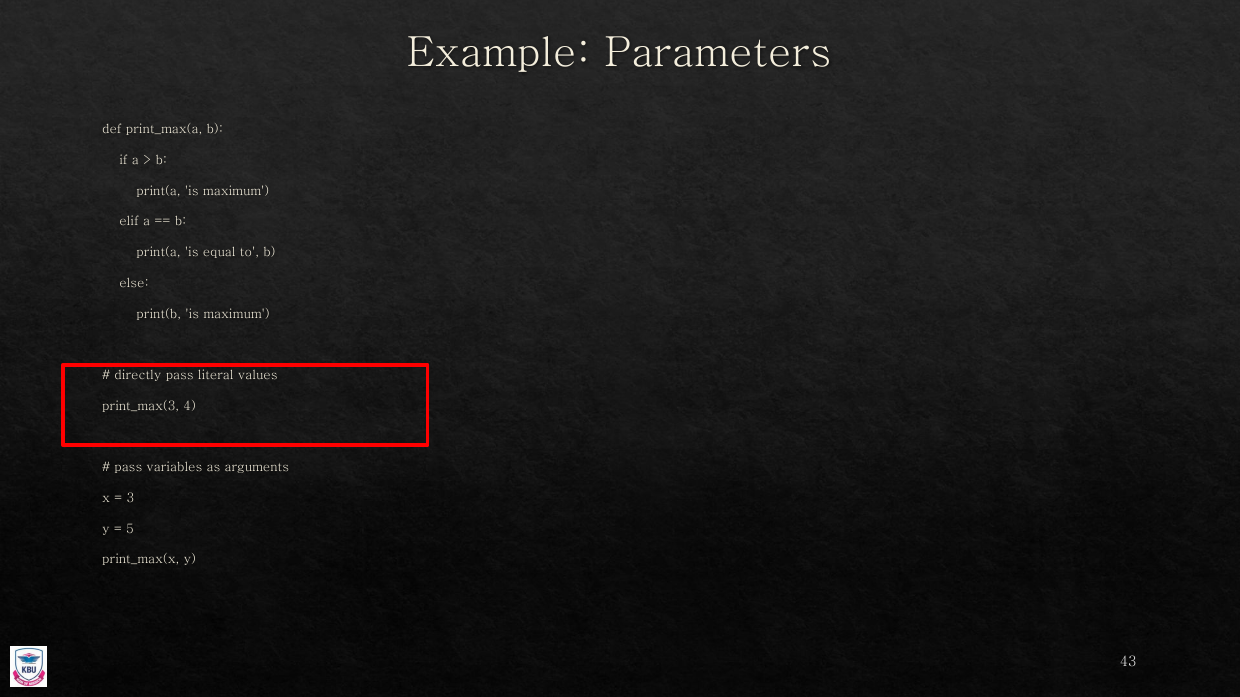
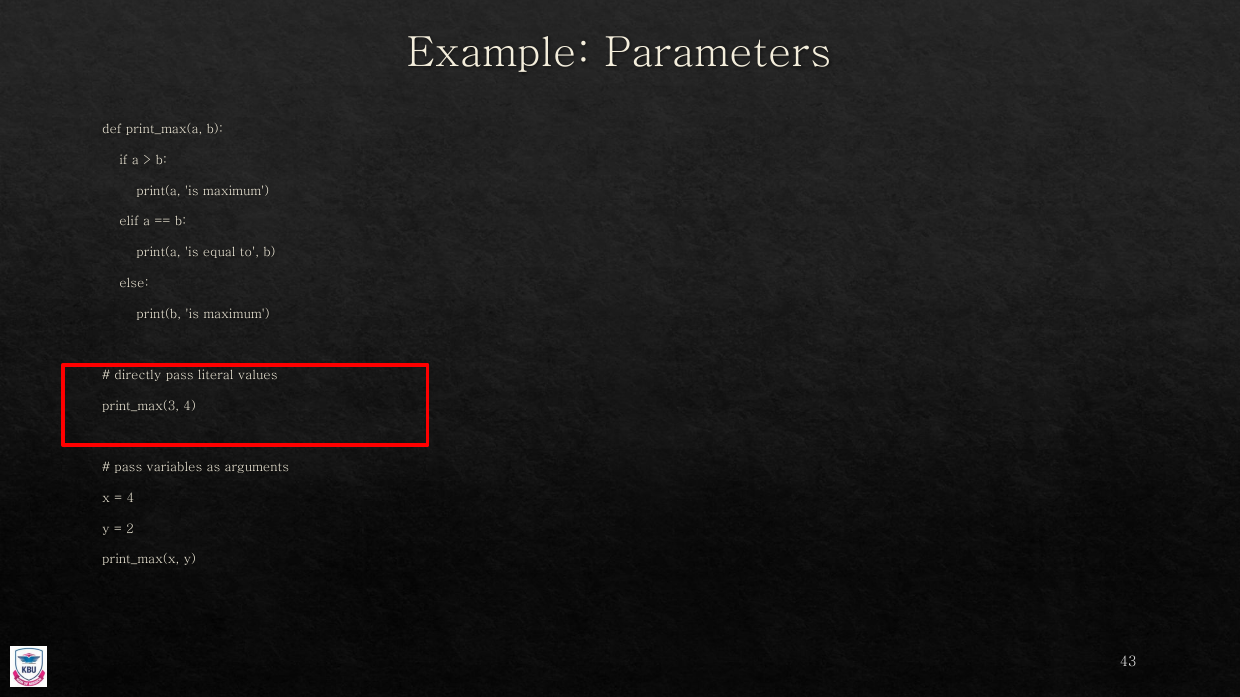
3 at (130, 499): 3 -> 4
5: 5 -> 2
